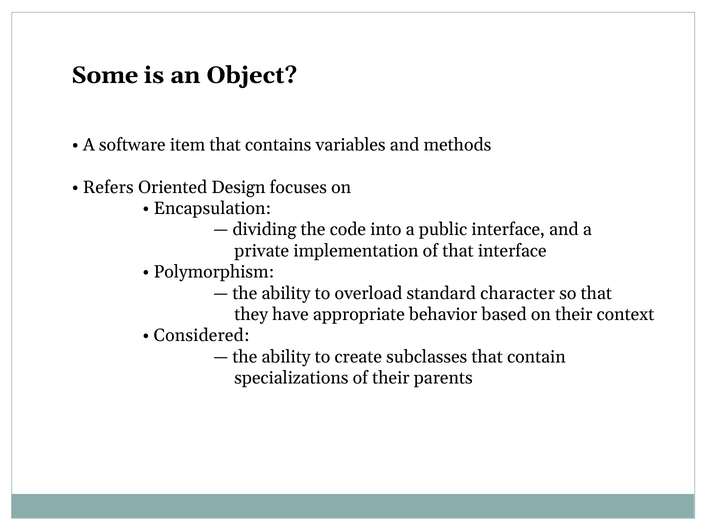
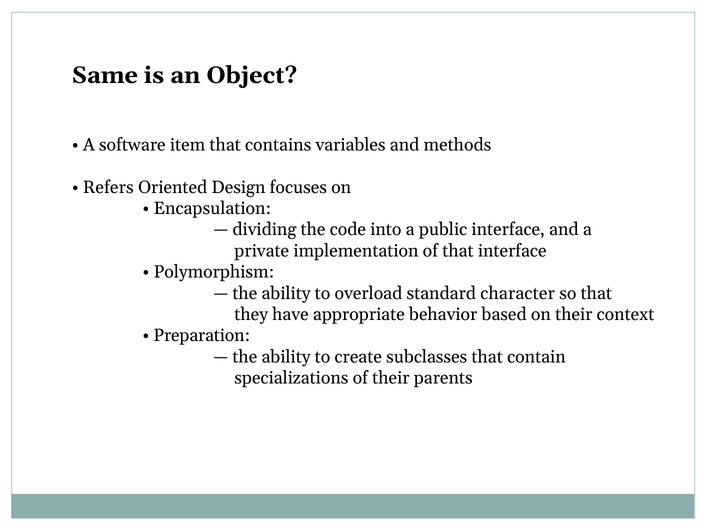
Some: Some -> Same
Considered: Considered -> Preparation
